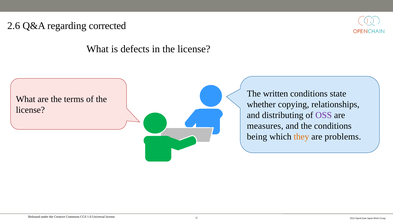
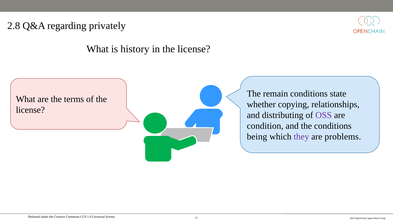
2.6: 2.6 -> 2.8
corrected: corrected -> privately
defects: defects -> history
written: written -> remain
measures: measures -> condition
they colour: orange -> purple
